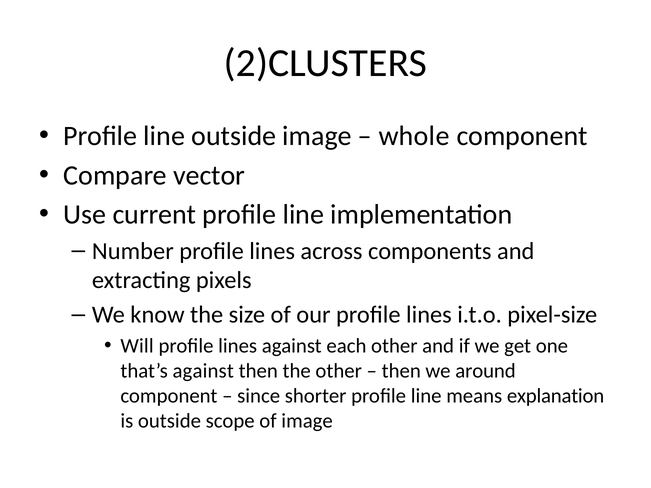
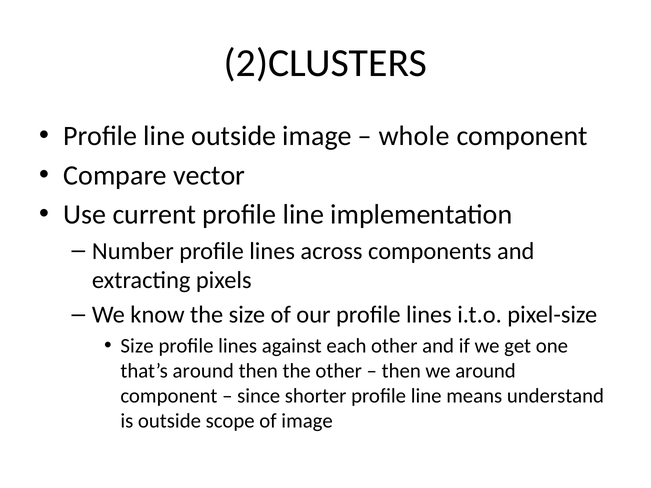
Will at (137, 346): Will -> Size
that’s against: against -> around
explanation: explanation -> understand
